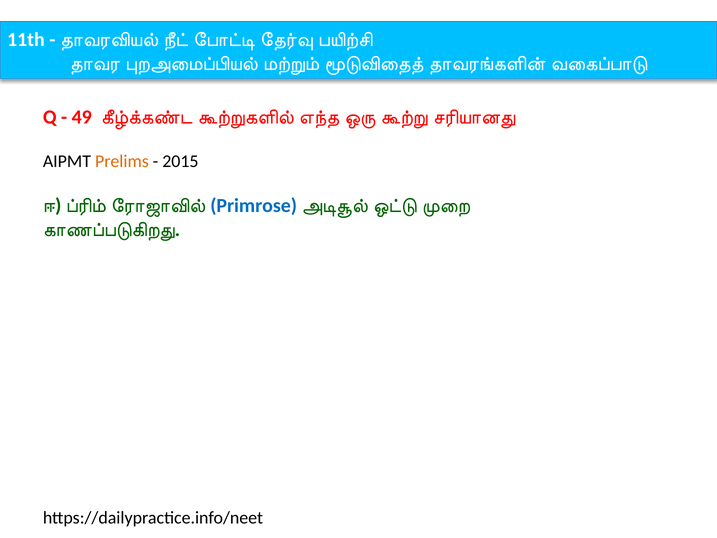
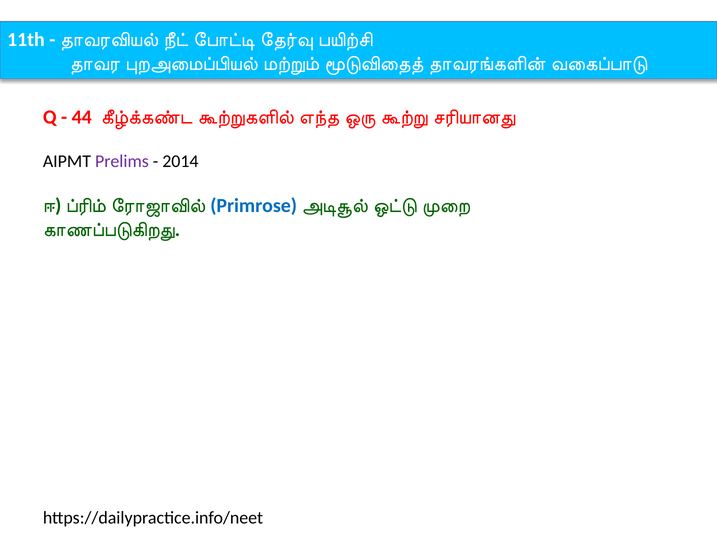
49: 49 -> 44
Prelims colour: orange -> purple
2015: 2015 -> 2014
